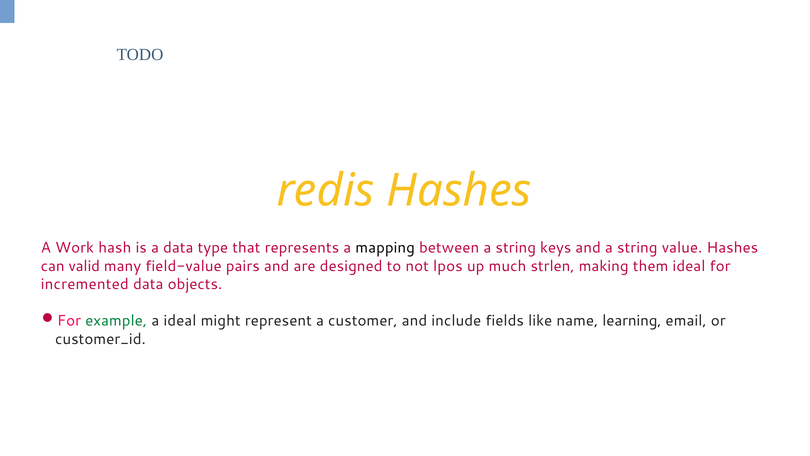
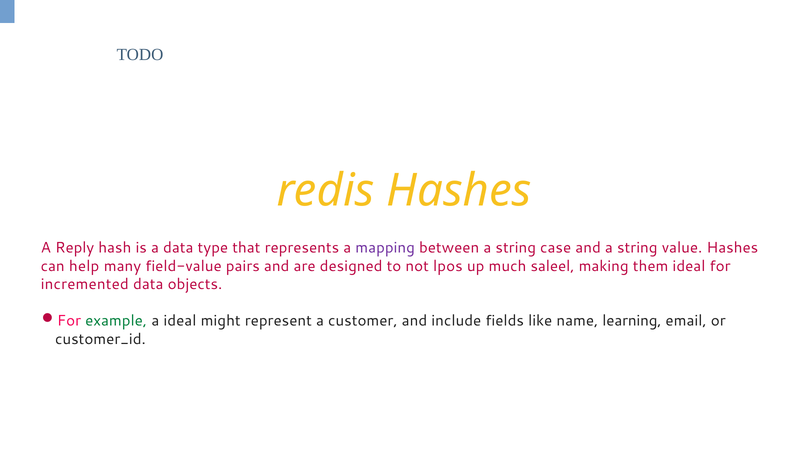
Work: Work -> Reply
mapping colour: black -> purple
keys: keys -> case
valid: valid -> help
strlen: strlen -> saleel
